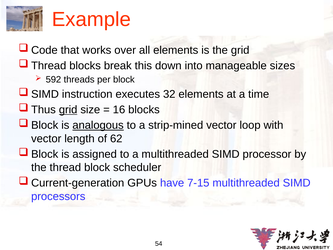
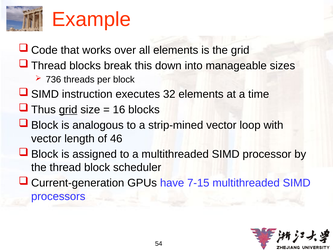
592: 592 -> 736
analogous underline: present -> none
62: 62 -> 46
